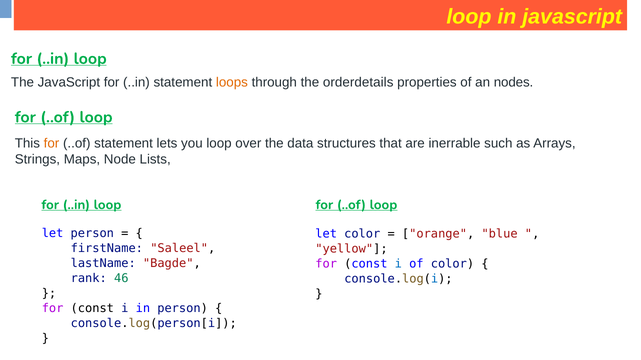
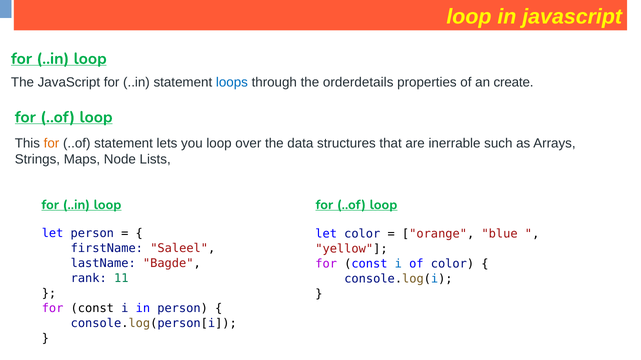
loops colour: orange -> blue
nodes: nodes -> create
46: 46 -> 11
